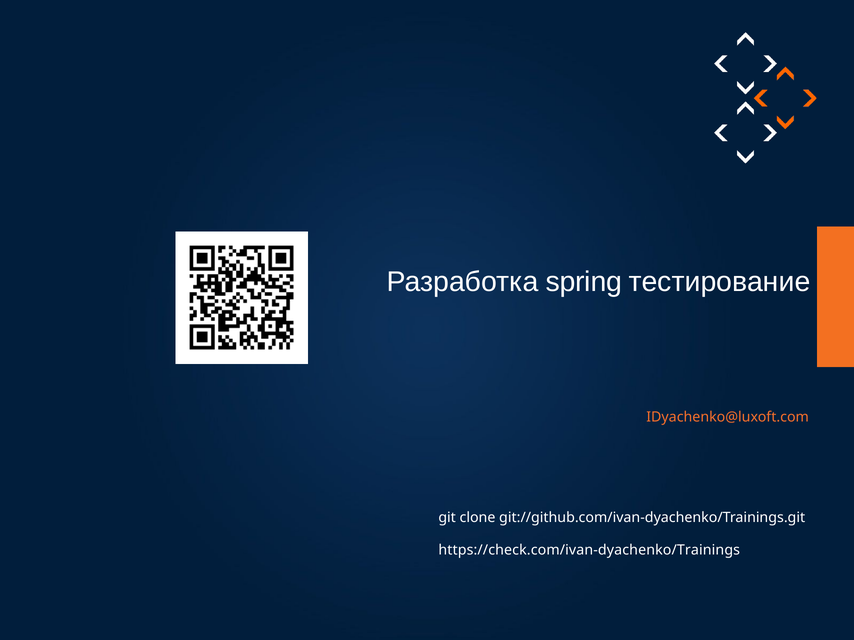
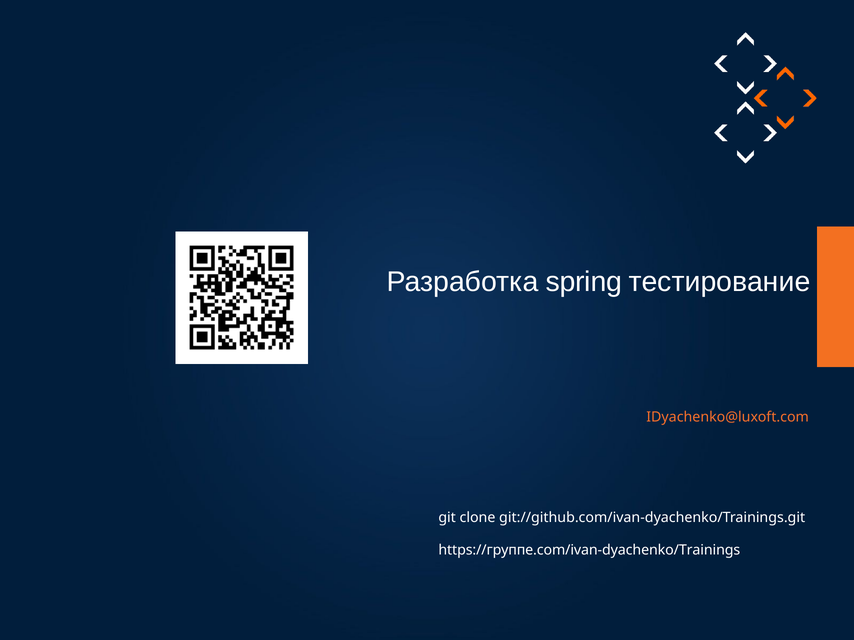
https://check.com/ivan-dyachenko/Trainings: https://check.com/ivan-dyachenko/Trainings -> https://группе.com/ivan-dyachenko/Trainings
